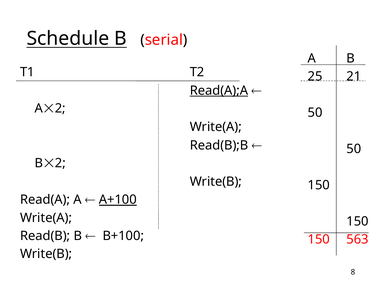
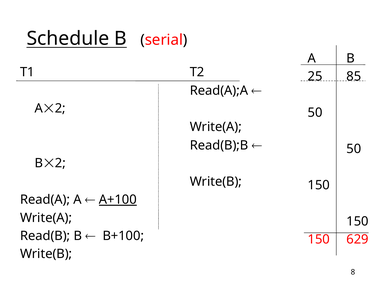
21: 21 -> 85
Read(A);A underline: present -> none
563: 563 -> 629
